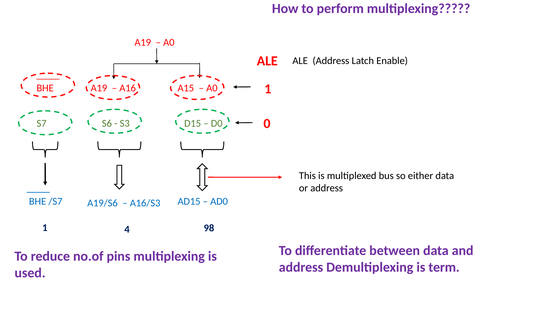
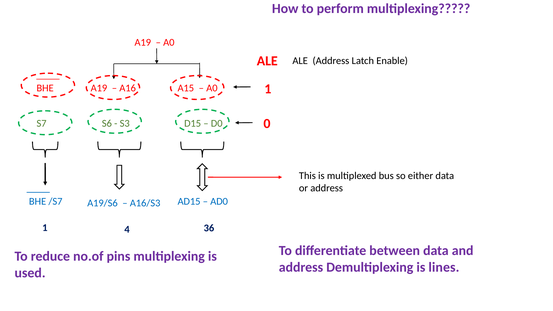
98: 98 -> 36
term: term -> lines
